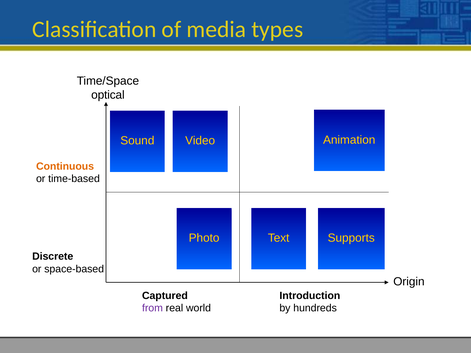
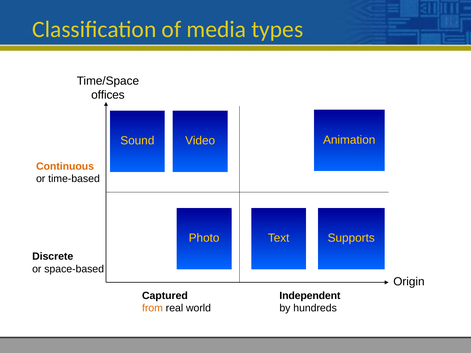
optical: optical -> offices
Introduction: Introduction -> Independent
from colour: purple -> orange
